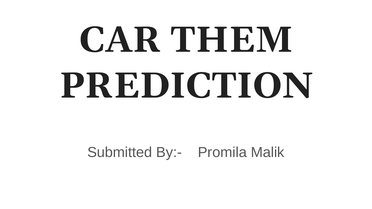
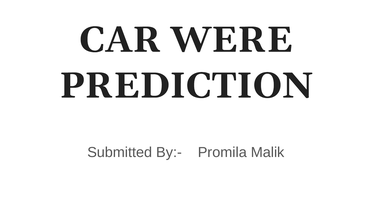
THEM: THEM -> WERE
